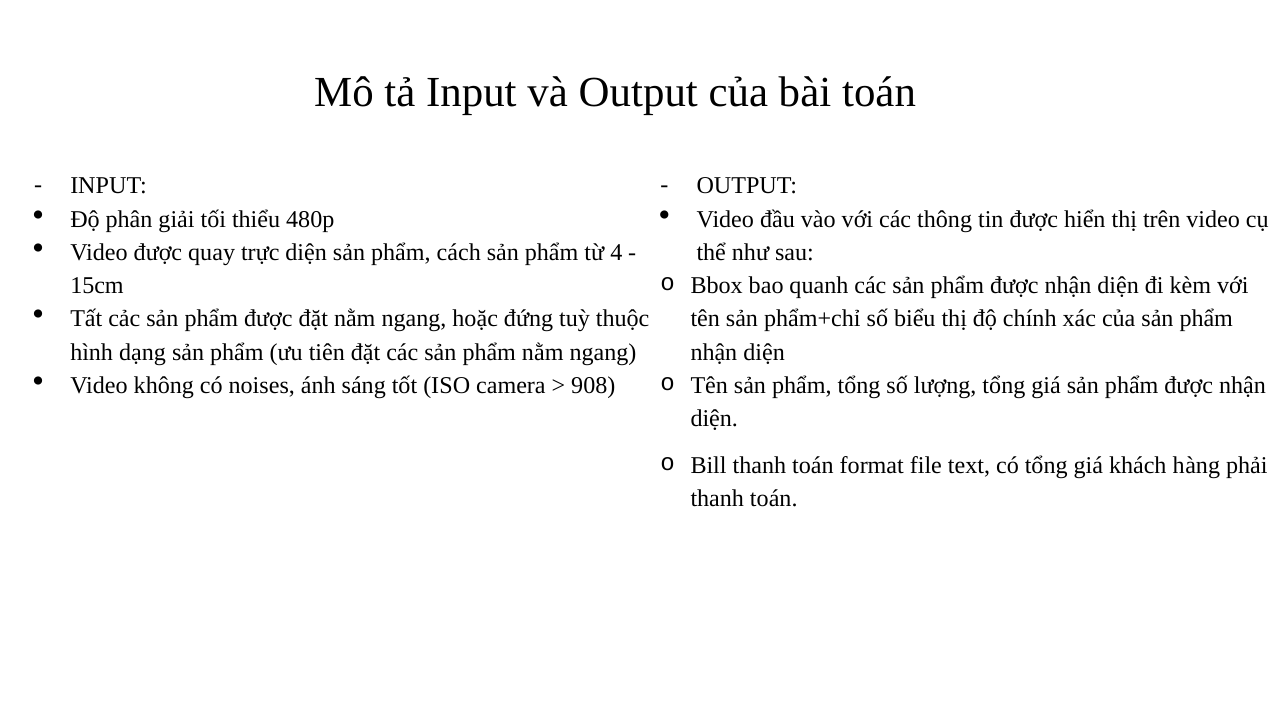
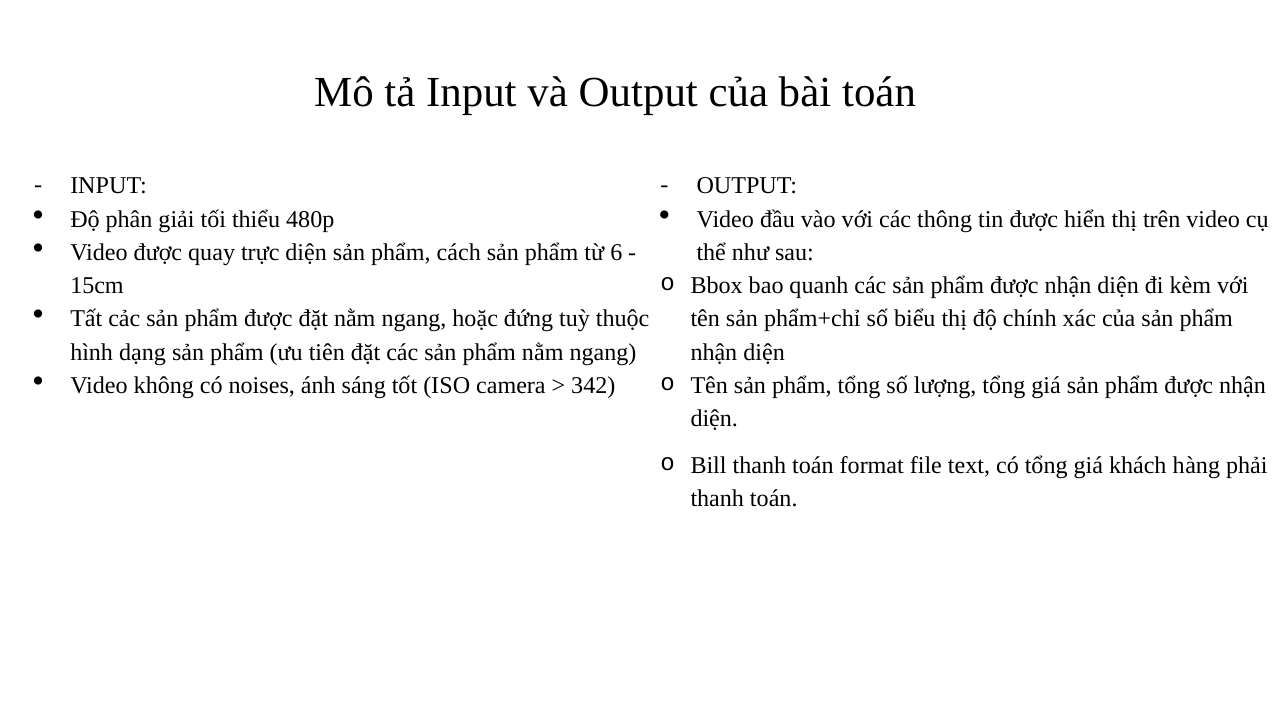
4: 4 -> 6
908: 908 -> 342
